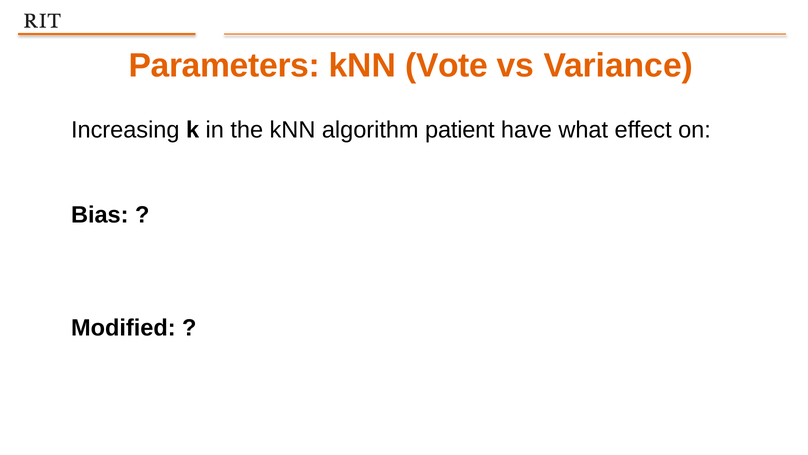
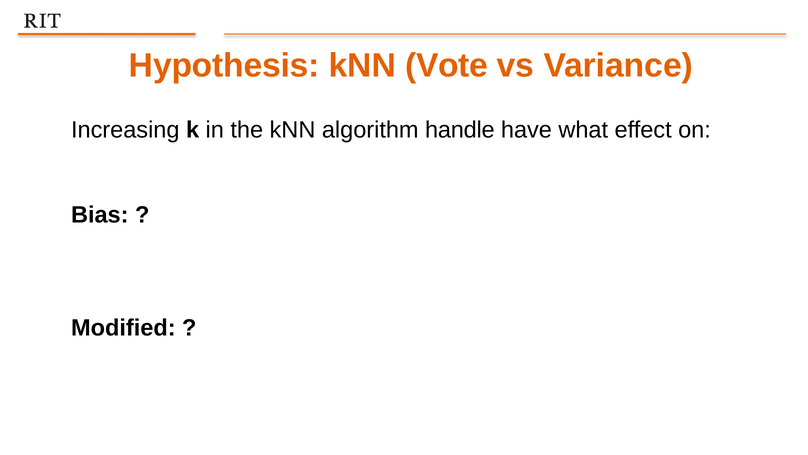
Parameters: Parameters -> Hypothesis
patient: patient -> handle
